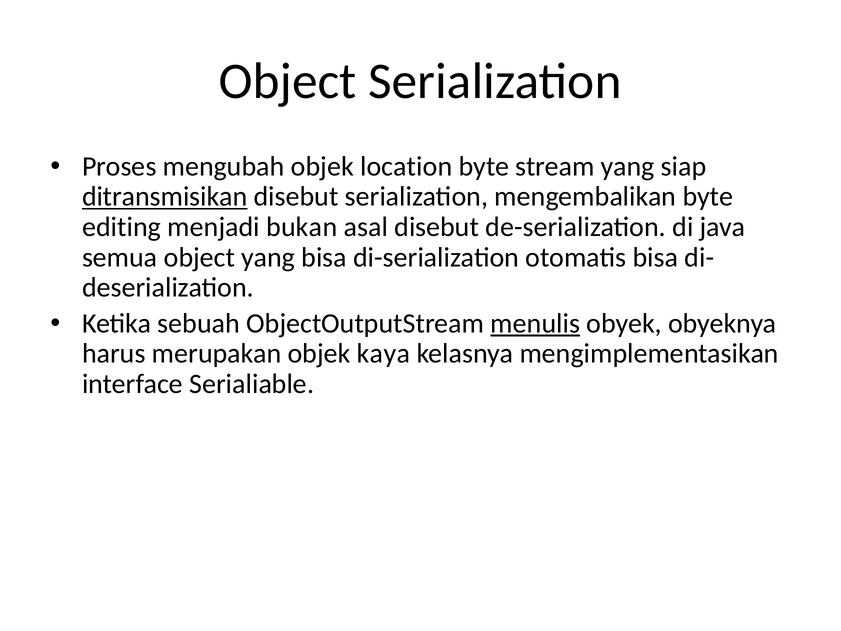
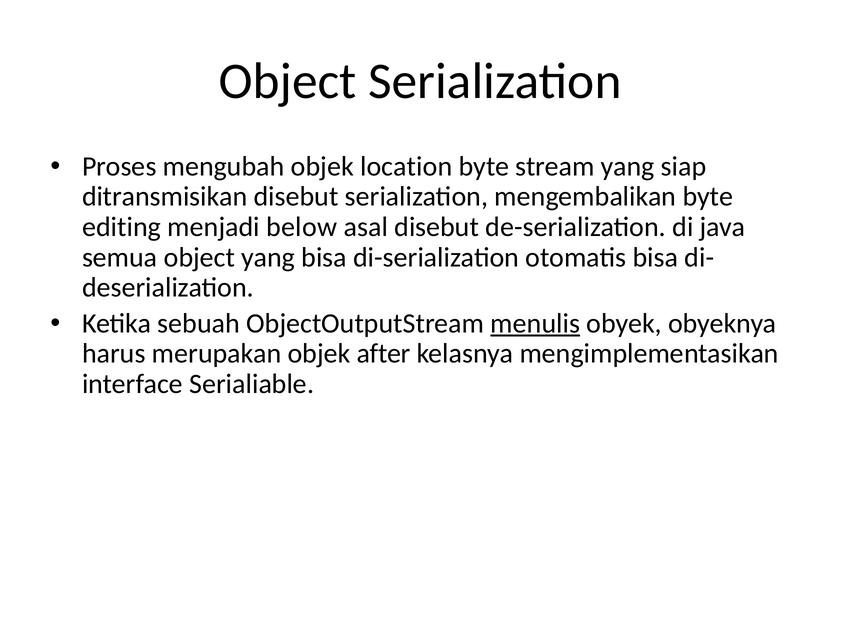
ditransmisikan underline: present -> none
bukan: bukan -> below
kaya: kaya -> after
